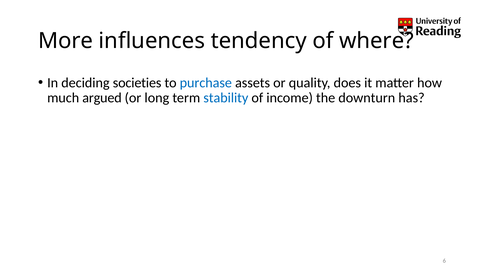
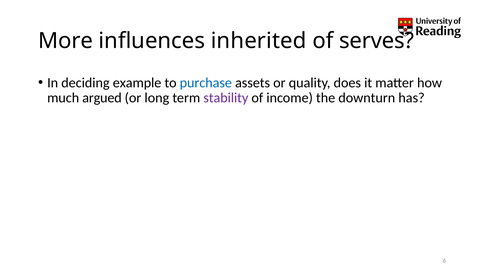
tendency: tendency -> inherited
where: where -> serves
societies: societies -> example
stability colour: blue -> purple
